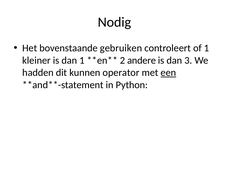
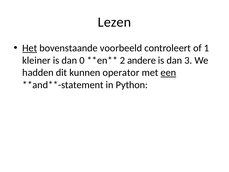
Nodig: Nodig -> Lezen
Het underline: none -> present
gebruiken: gebruiken -> voorbeeld
dan 1: 1 -> 0
